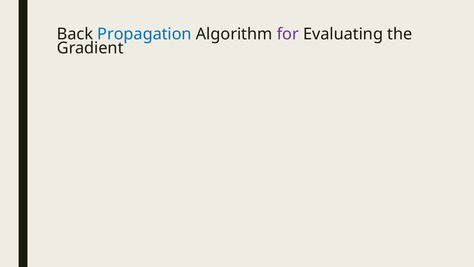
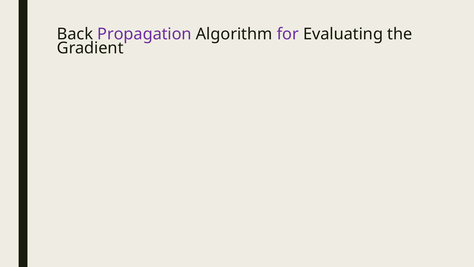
Propagation colour: blue -> purple
